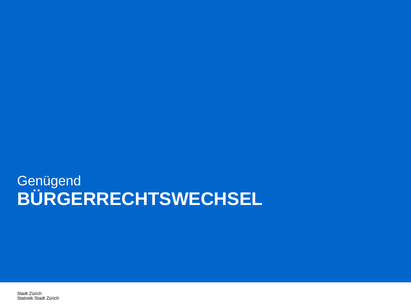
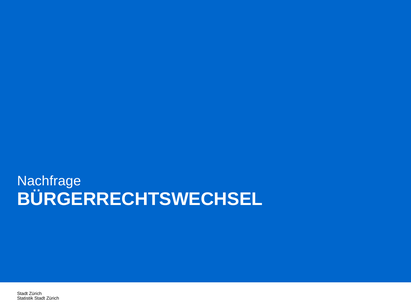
Genügend: Genügend -> Nachfrage
